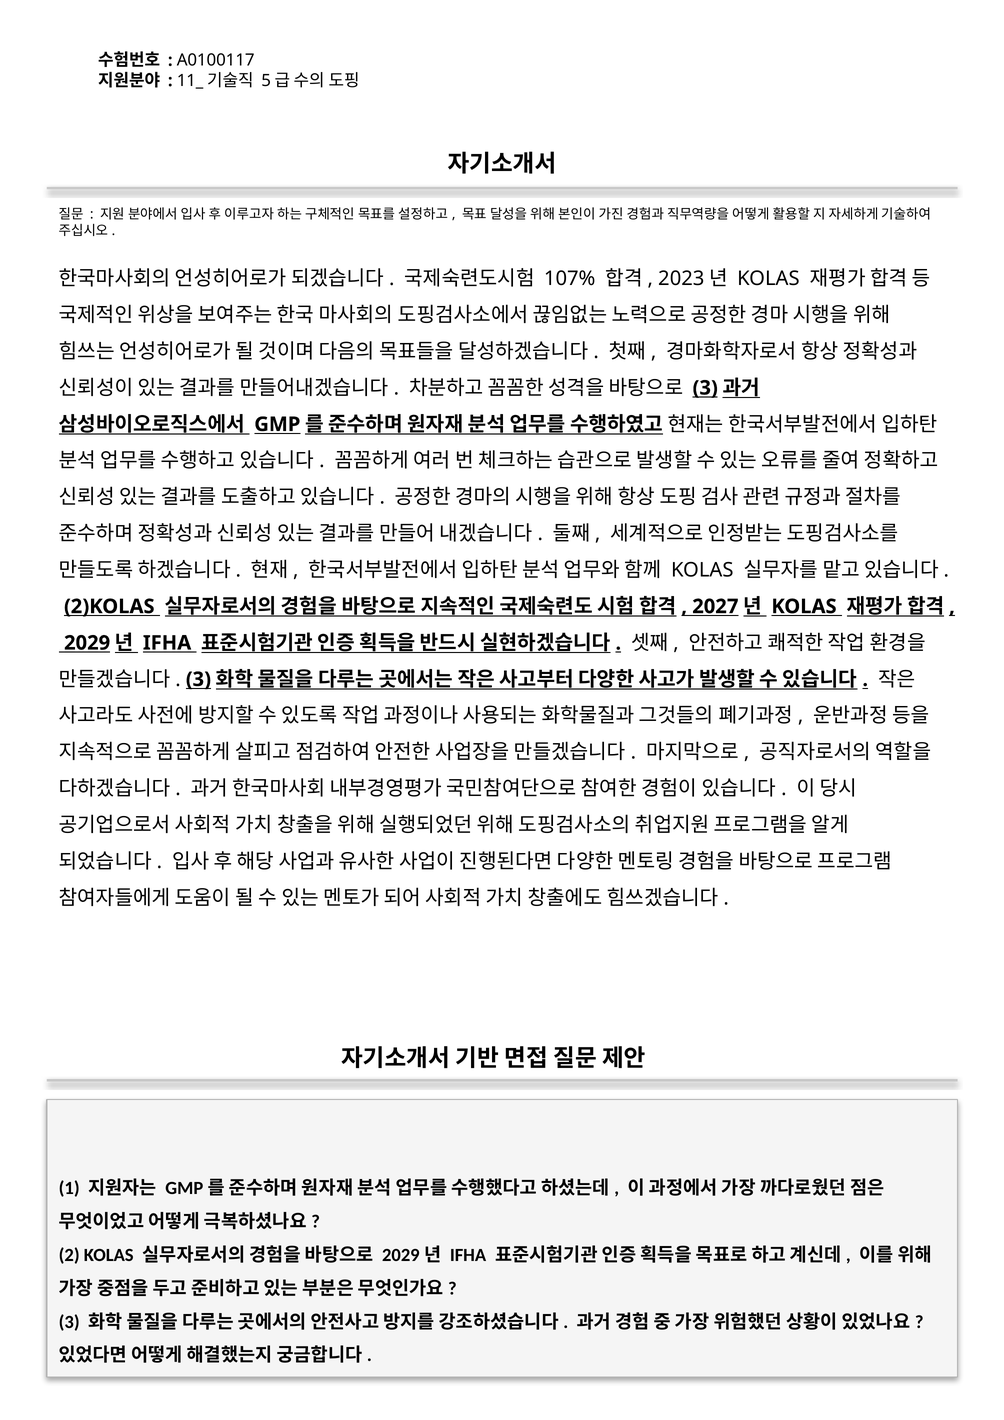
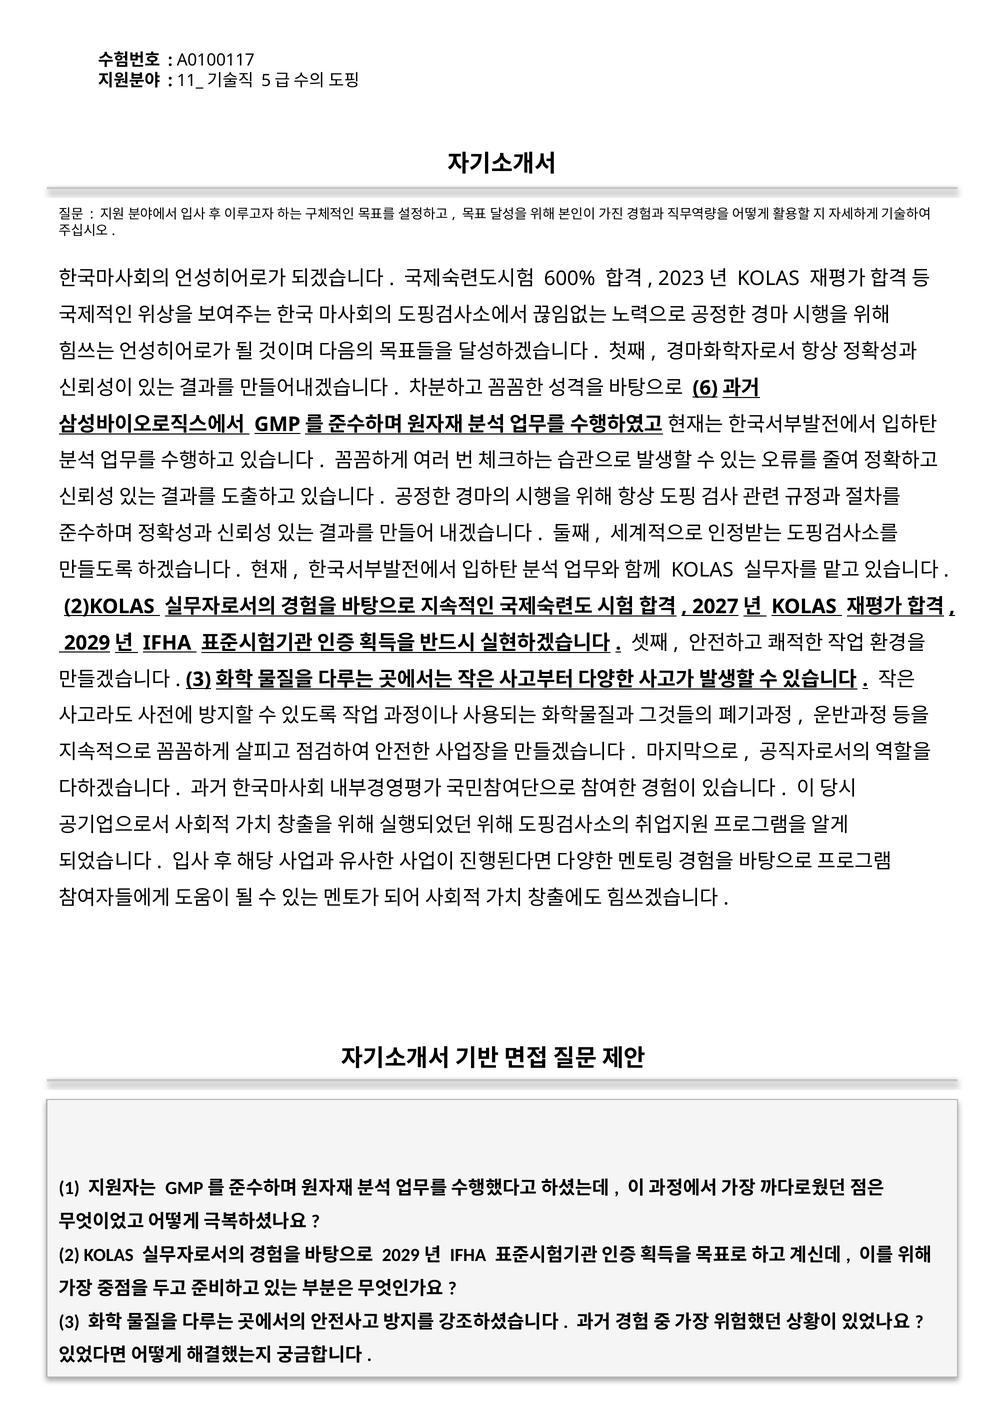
107%: 107% -> 600%
3 at (705, 388): 3 -> 6
